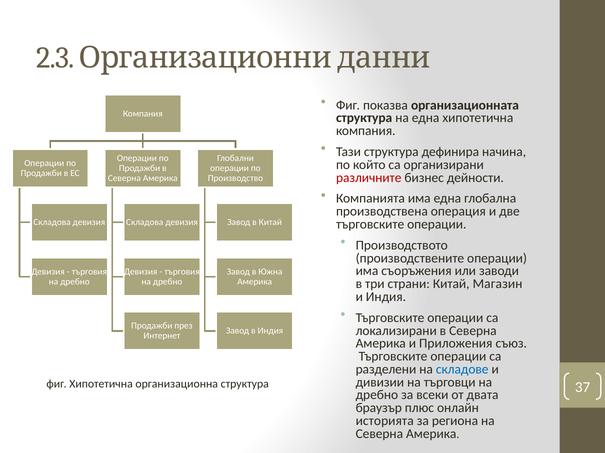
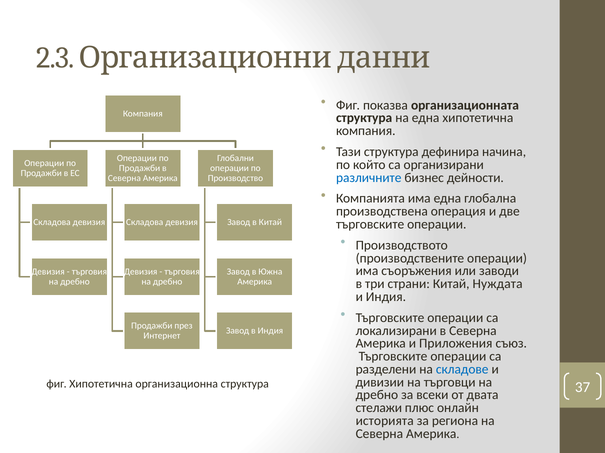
различните colour: red -> blue
Магазин: Магазин -> Нуждата
браузър: браузър -> стелажи
